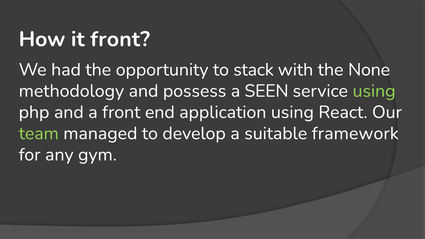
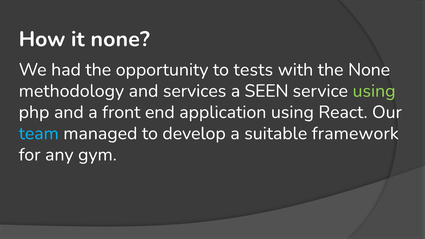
it front: front -> none
stack: stack -> tests
possess: possess -> services
team colour: light green -> light blue
